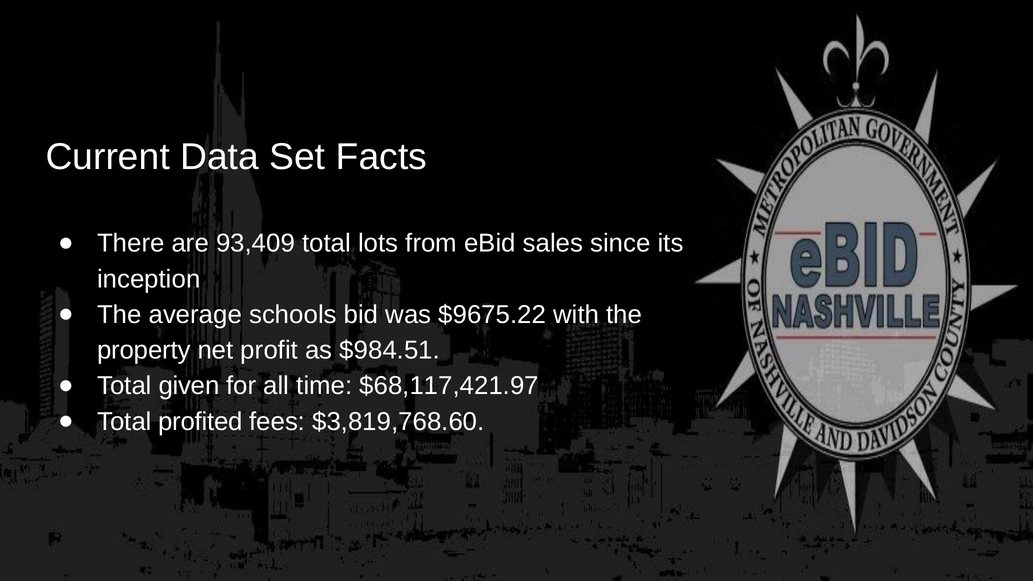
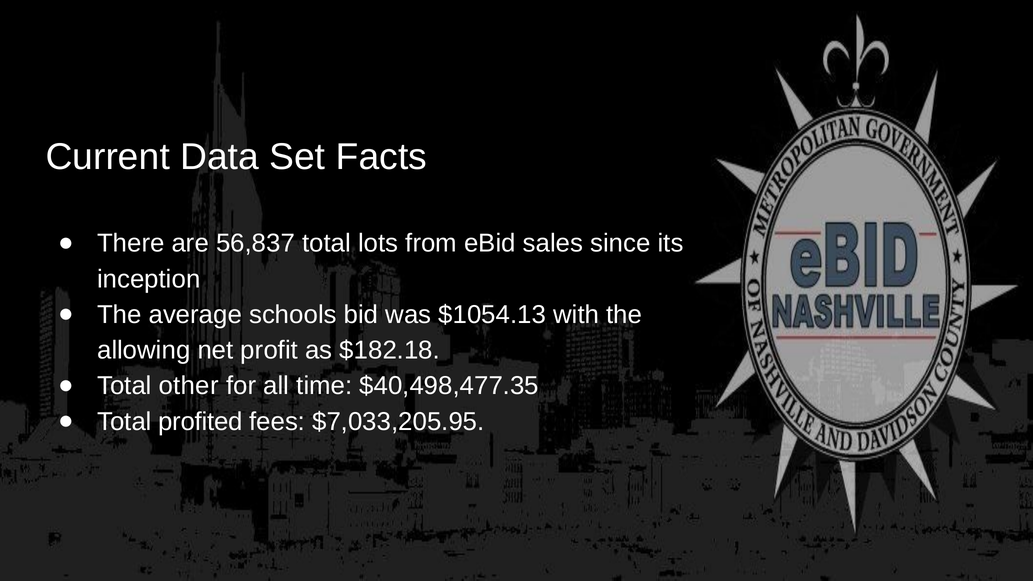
93,409: 93,409 -> 56,837
$9675.22: $9675.22 -> $1054.13
property: property -> allowing
$984.51: $984.51 -> $182.18
given: given -> other
$68,117,421.97: $68,117,421.97 -> $40,498,477.35
$3,819,768.60: $3,819,768.60 -> $7,033,205.95
